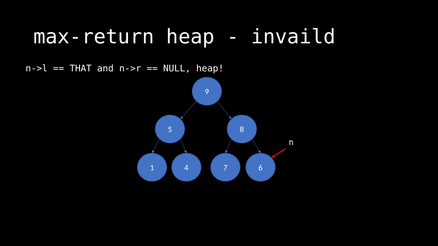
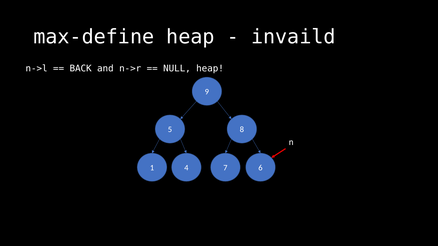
max-return: max-return -> max-define
THAT: THAT -> BACK
